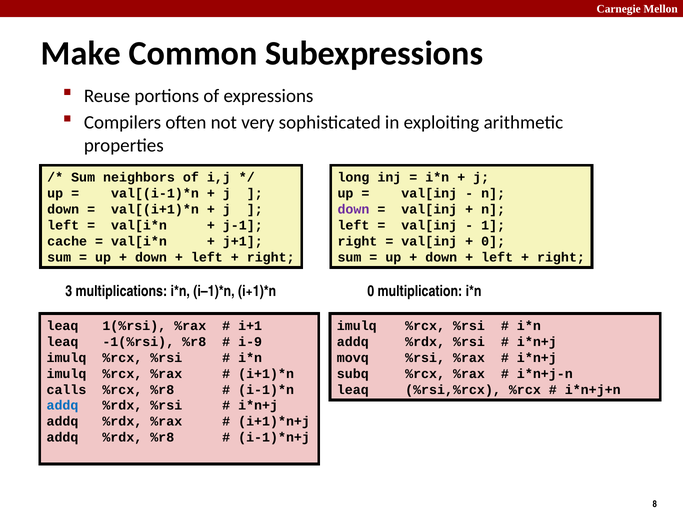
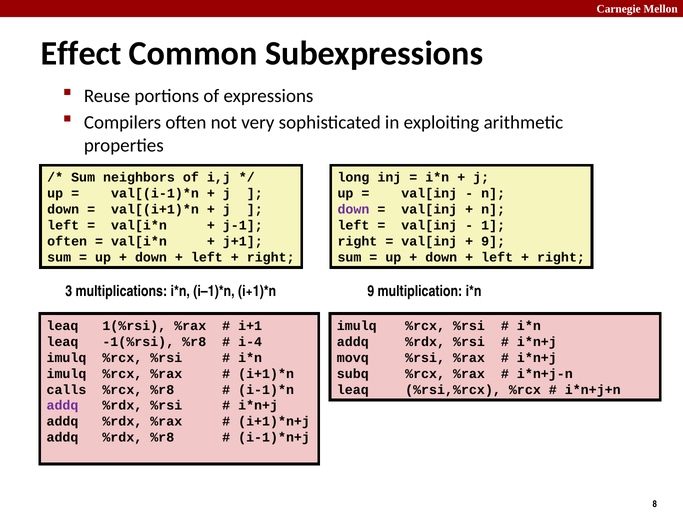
Make: Make -> Effect
cache at (67, 241): cache -> often
0 at (493, 241): 0 -> 9
0 at (371, 291): 0 -> 9
i-9: i-9 -> i-4
addq at (63, 405) colour: blue -> purple
